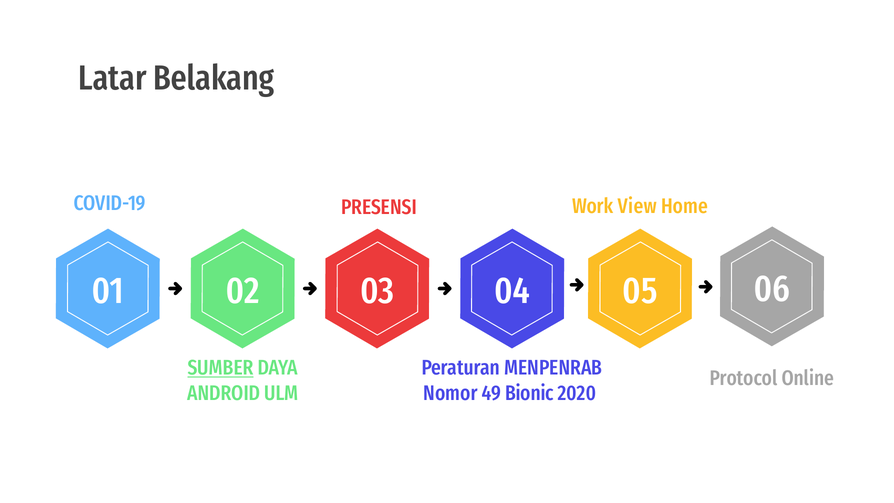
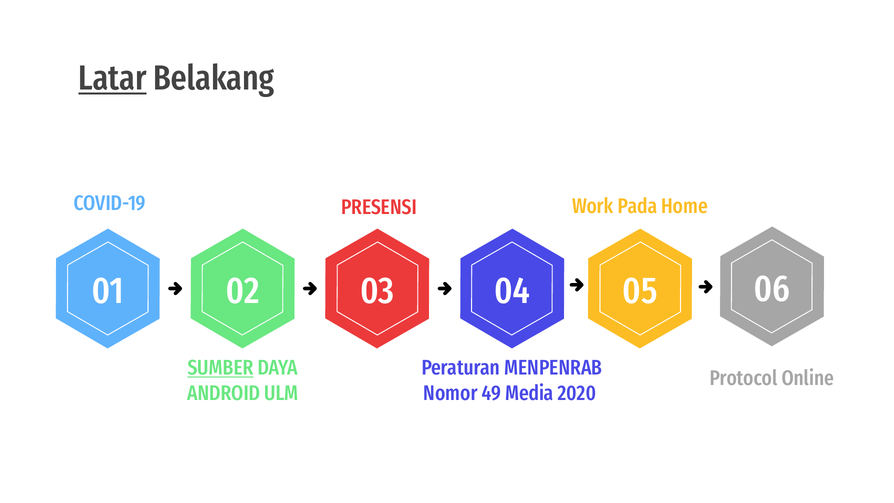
Latar underline: none -> present
View: View -> Pada
Bionic: Bionic -> Media
